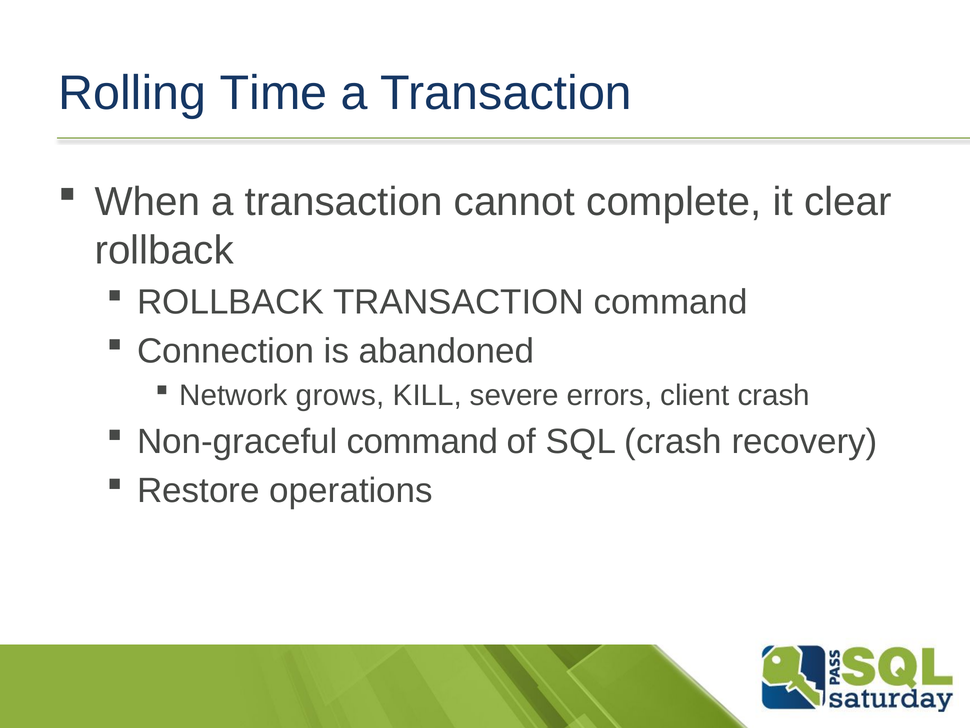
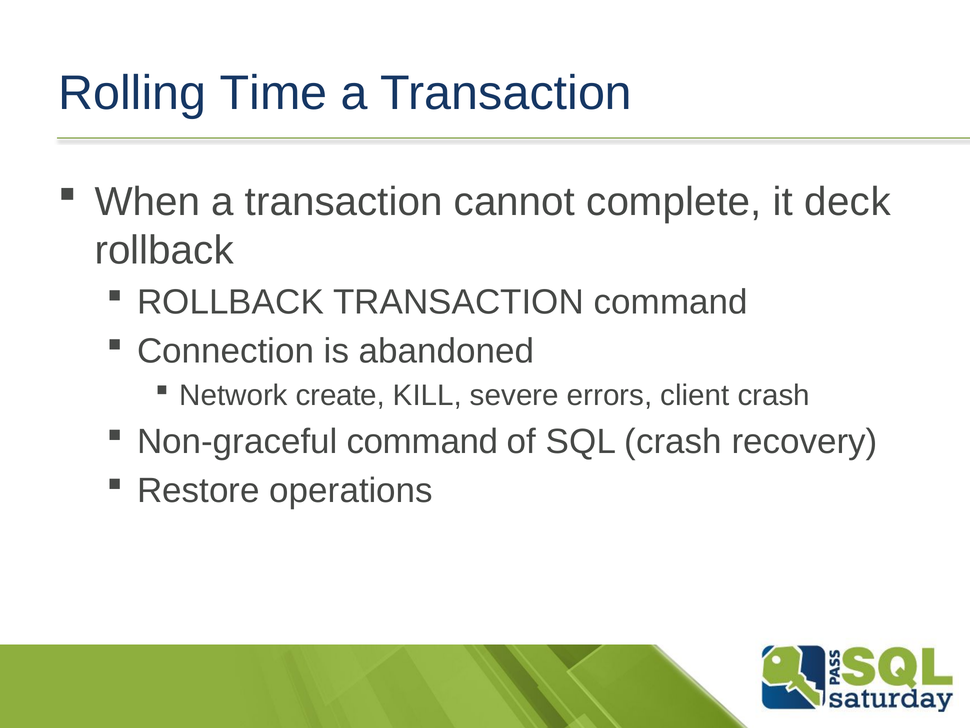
clear: clear -> deck
grows: grows -> create
